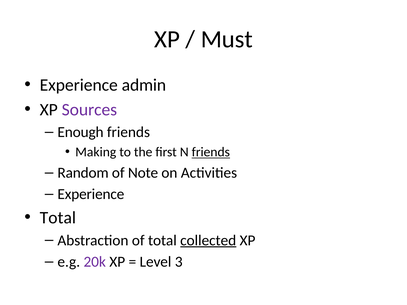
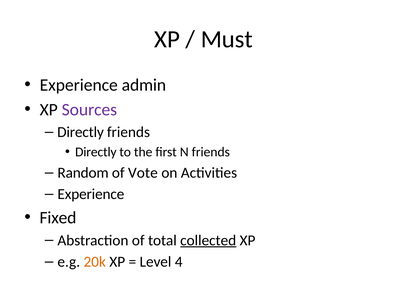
Enough at (81, 132): Enough -> Directly
Making at (96, 152): Making -> Directly
friends at (211, 152) underline: present -> none
Note: Note -> Vote
Total at (58, 218): Total -> Fixed
20k colour: purple -> orange
3: 3 -> 4
